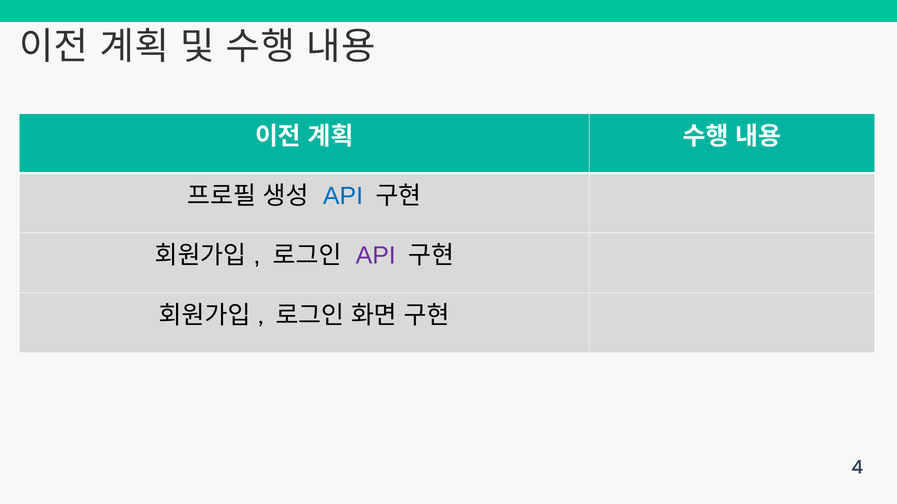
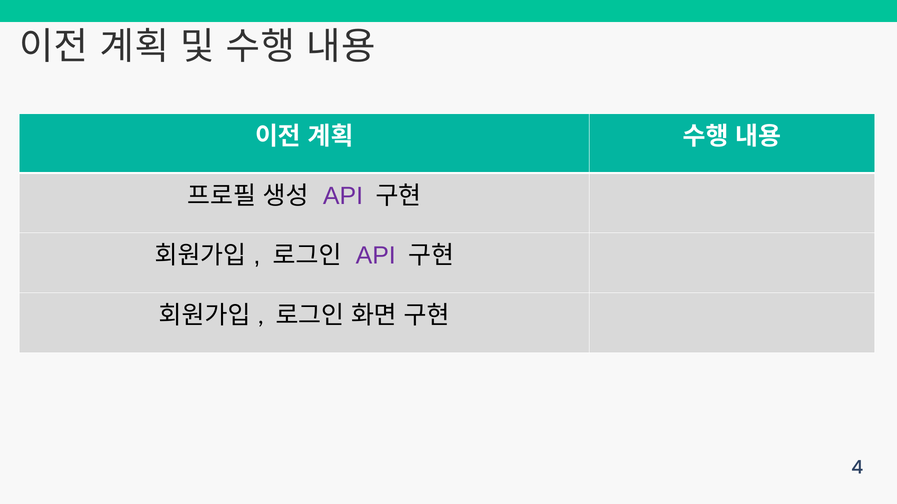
API at (343, 196) colour: blue -> purple
